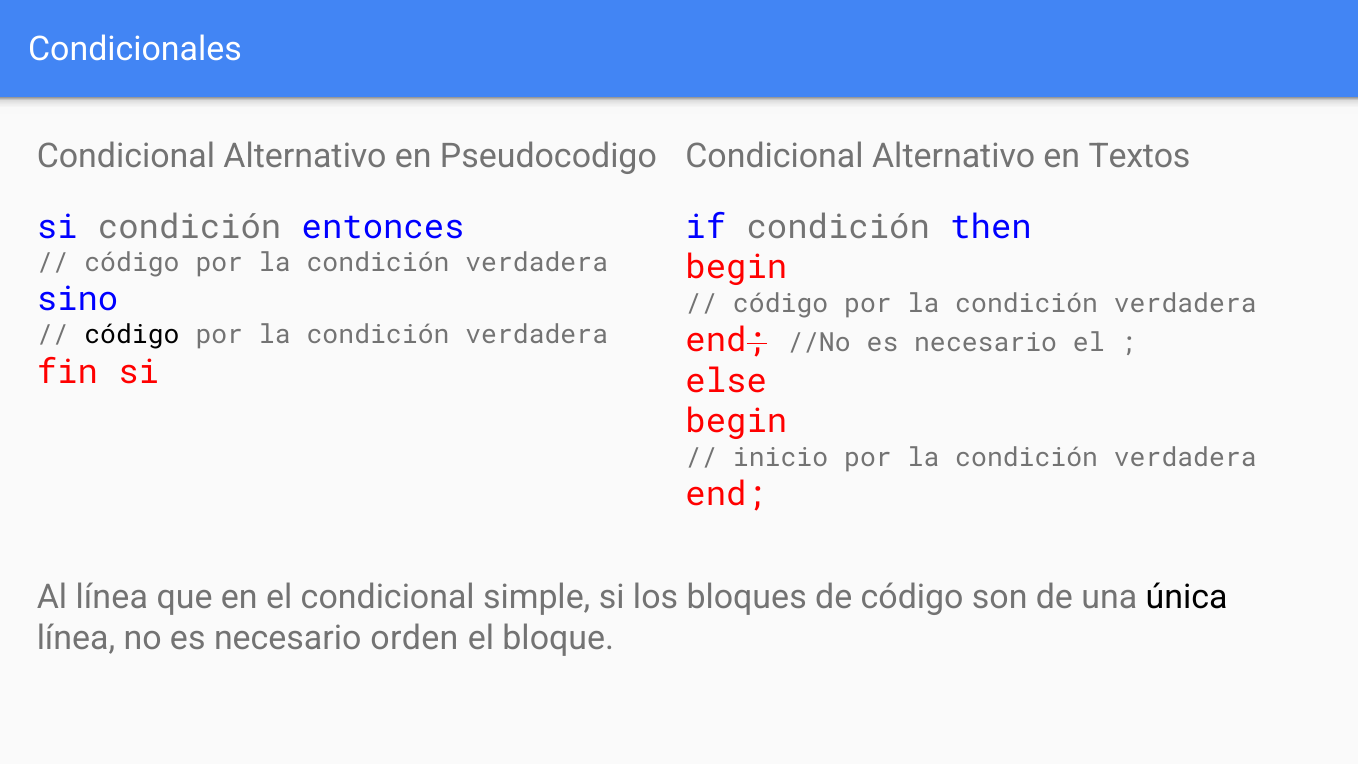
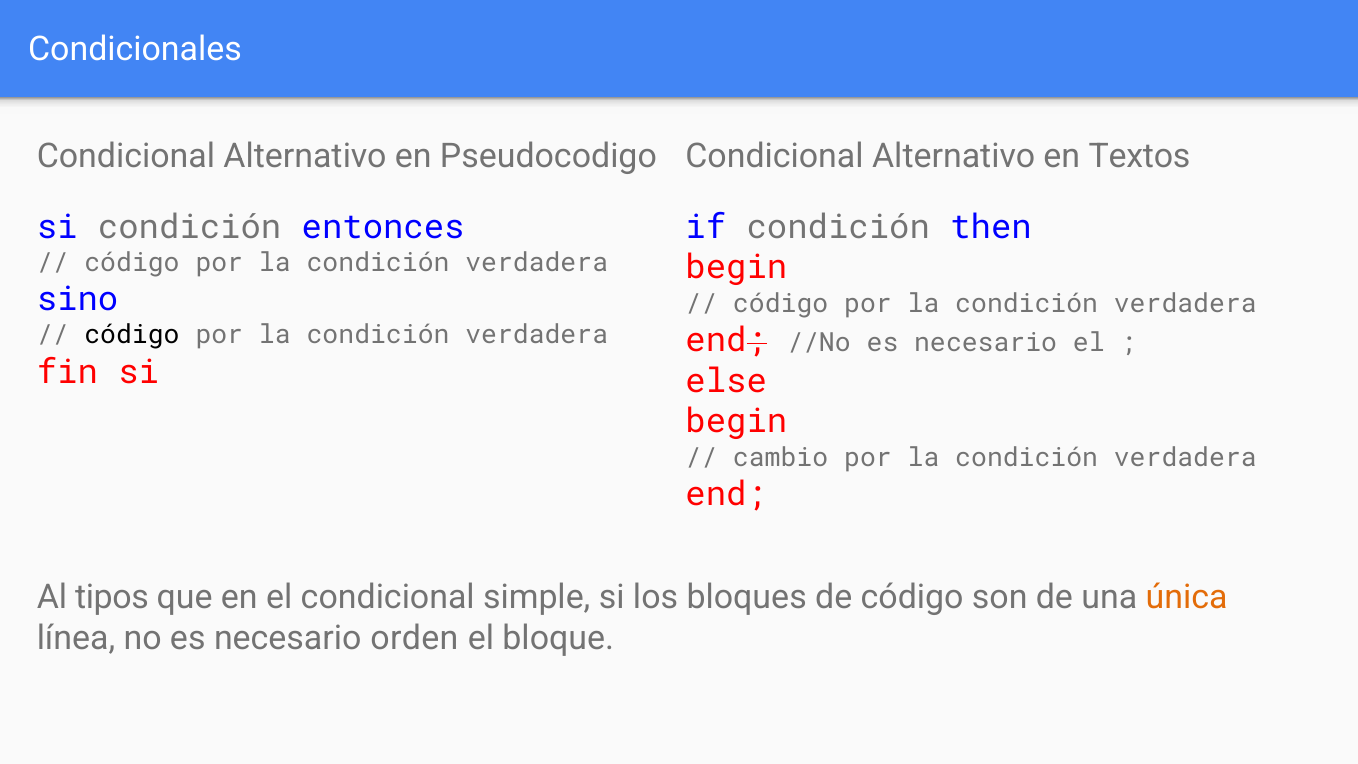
inicio: inicio -> cambio
Al línea: línea -> tipos
única colour: black -> orange
